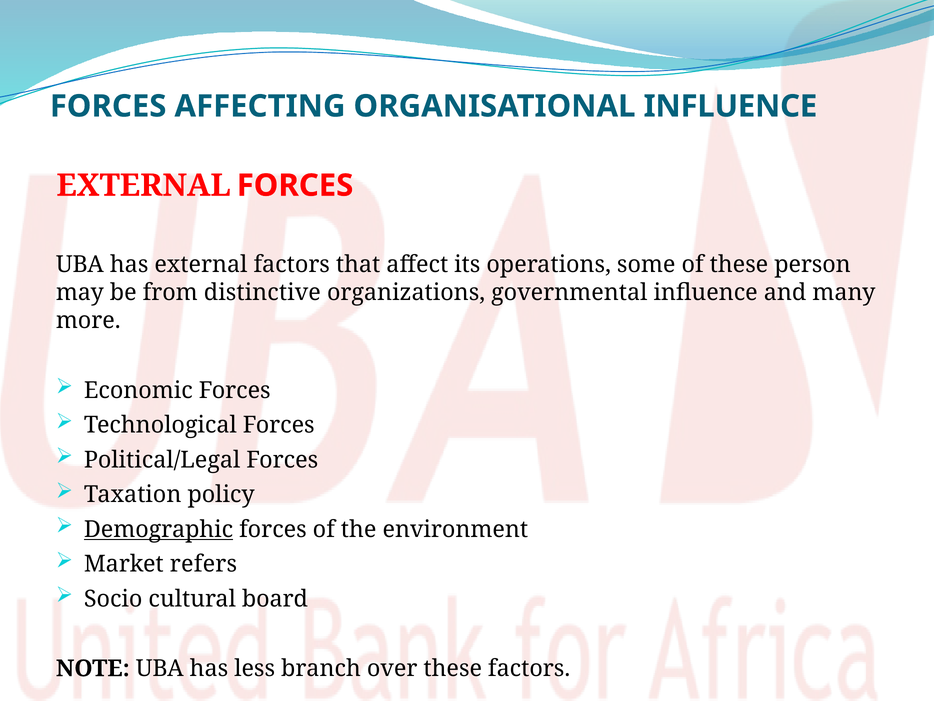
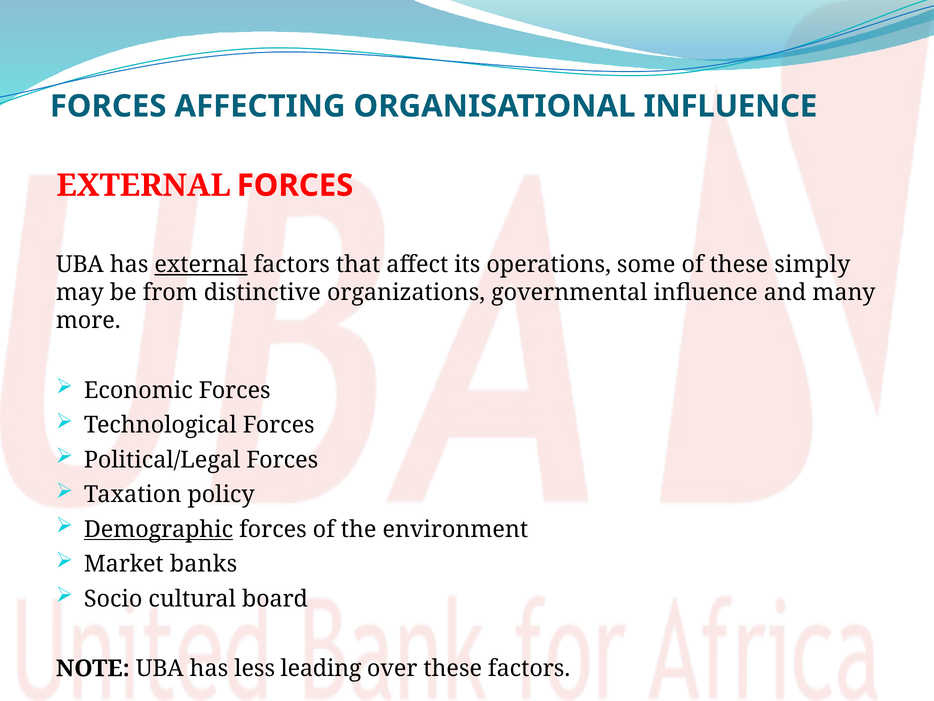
external at (201, 265) underline: none -> present
person: person -> simply
refers: refers -> banks
branch: branch -> leading
